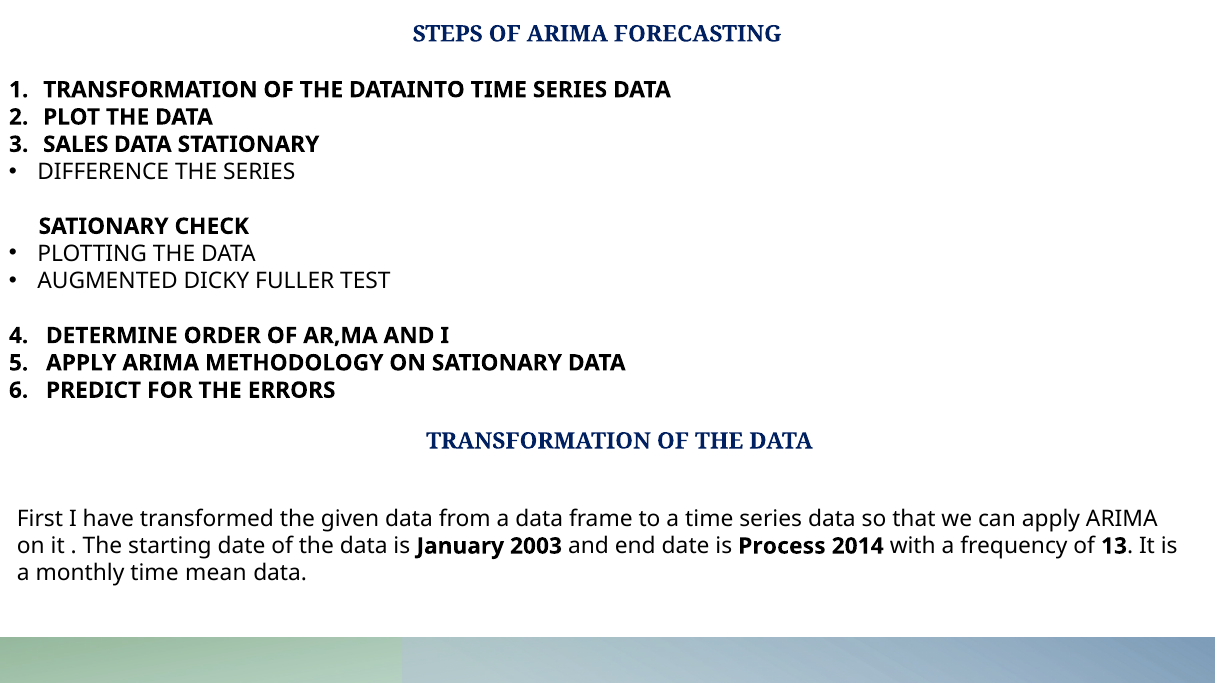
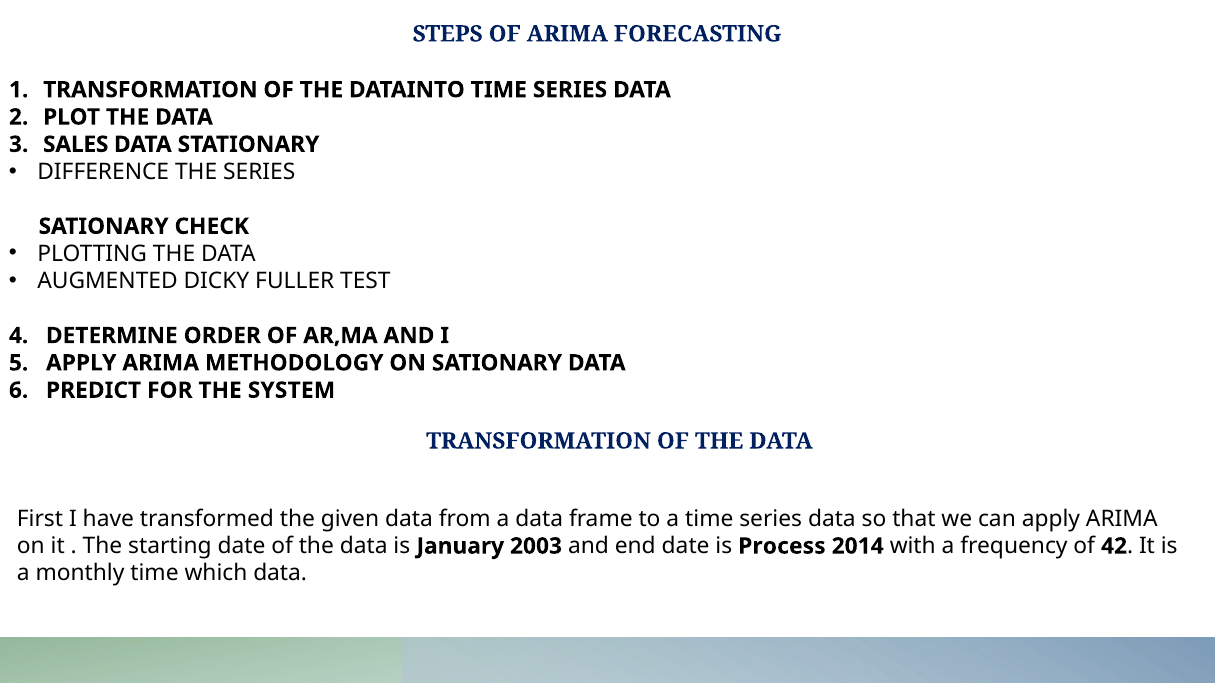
ERRORS: ERRORS -> SYSTEM
13: 13 -> 42
mean: mean -> which
